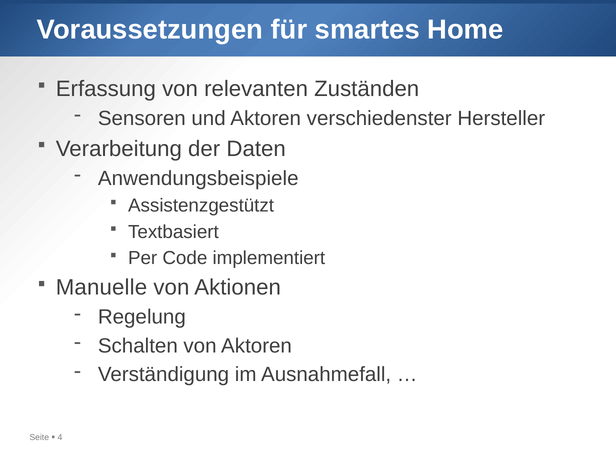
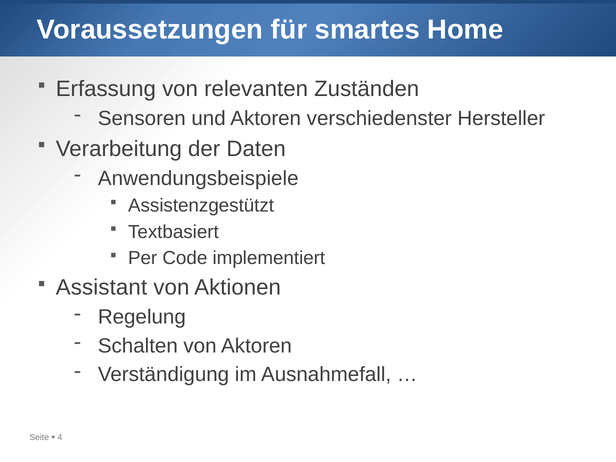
Manuelle: Manuelle -> Assistant
